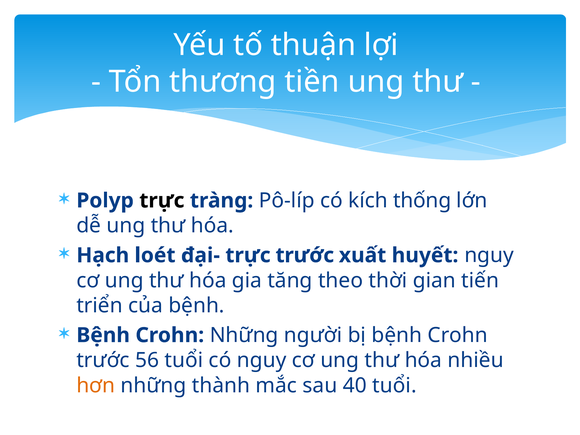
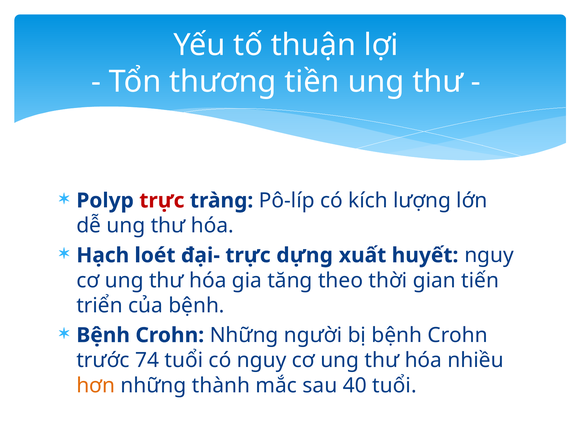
trực at (162, 201) colour: black -> red
thống: thống -> lượng
trực trước: trước -> dựng
56: 56 -> 74
